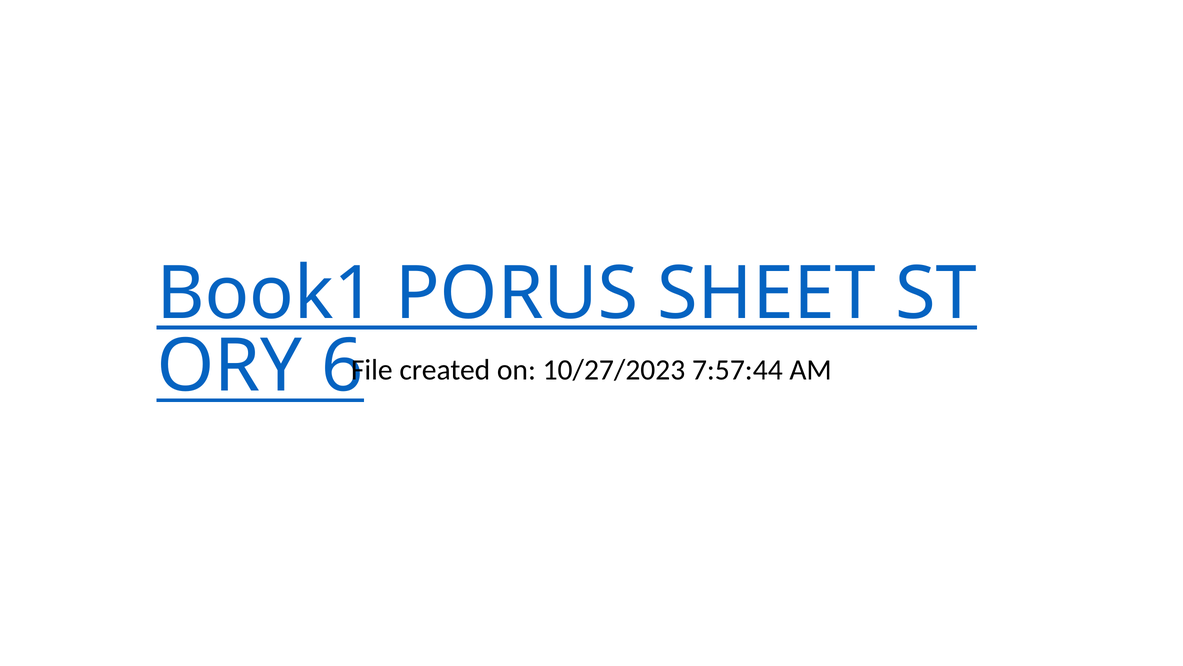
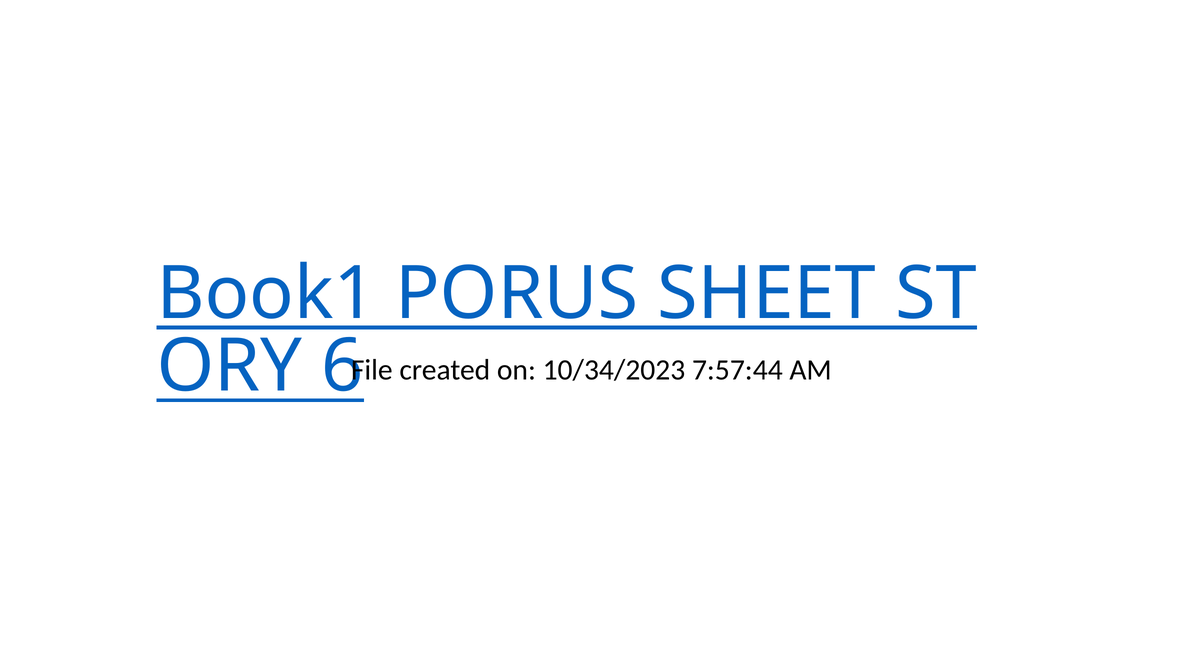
10/27/2023: 10/27/2023 -> 10/34/2023
